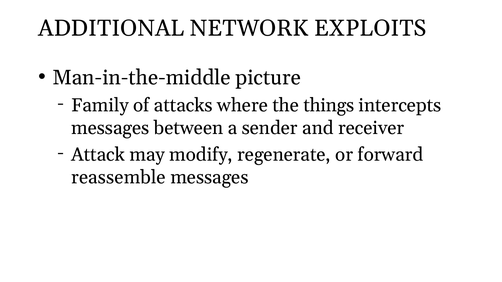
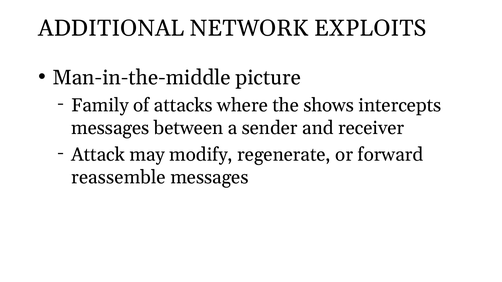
things: things -> shows
